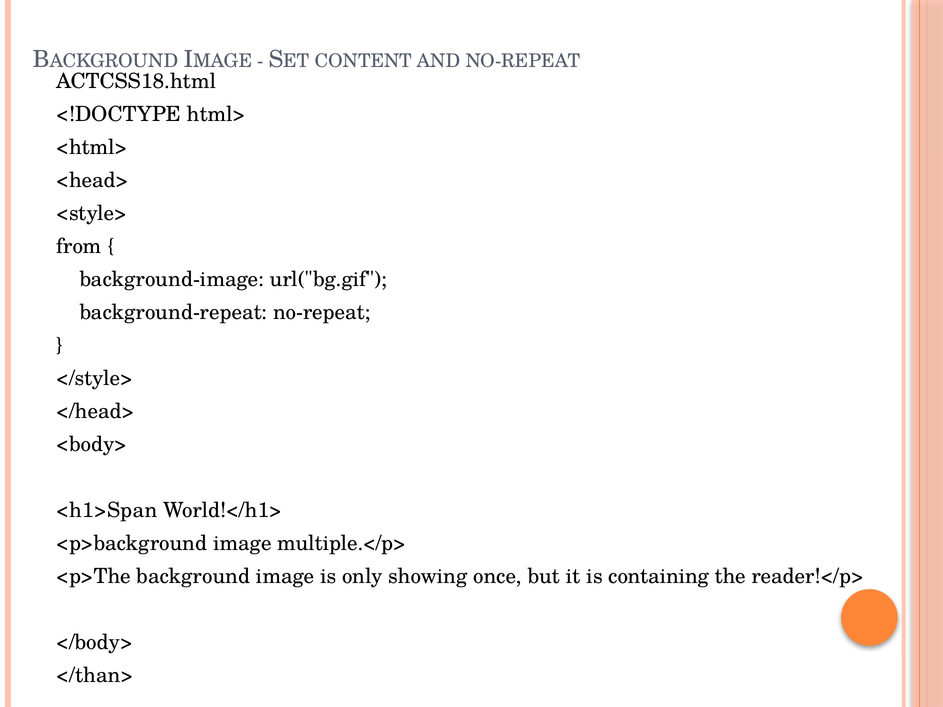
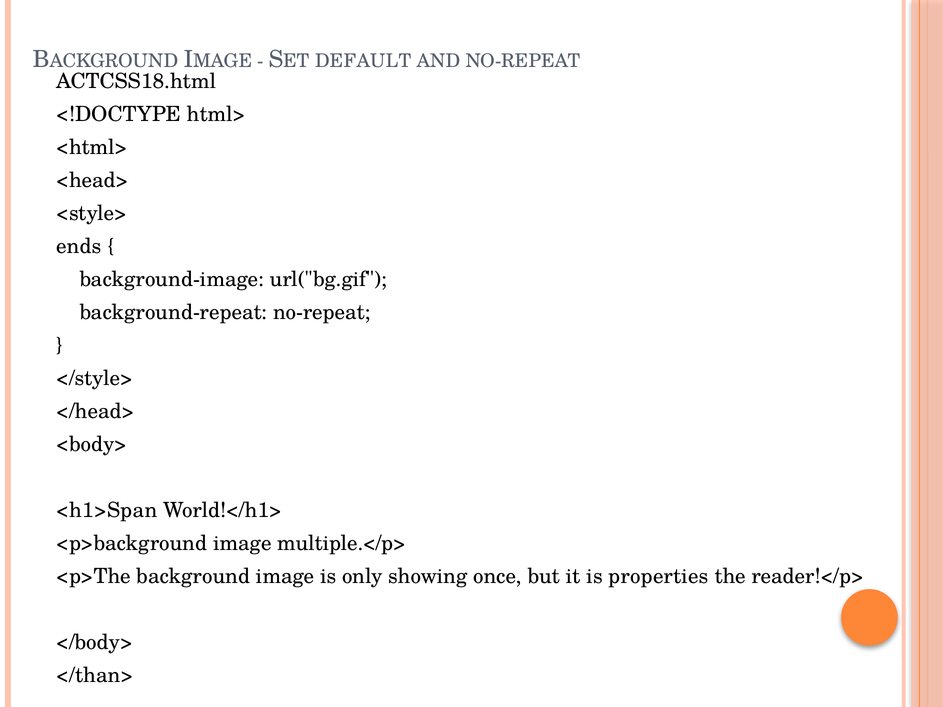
CONTENT: CONTENT -> DEFAULT
from: from -> ends
containing: containing -> properties
